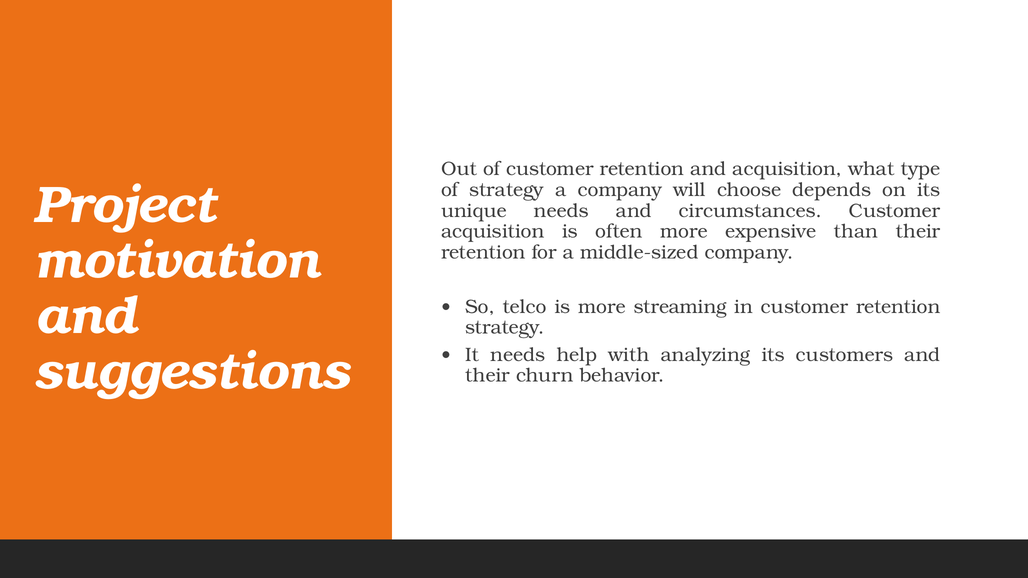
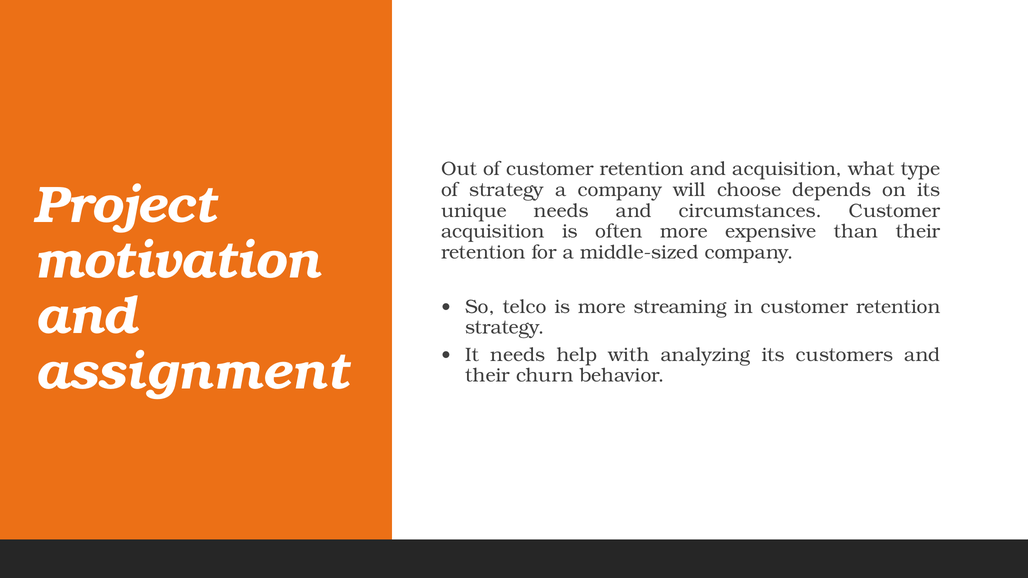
suggestions: suggestions -> assignment
